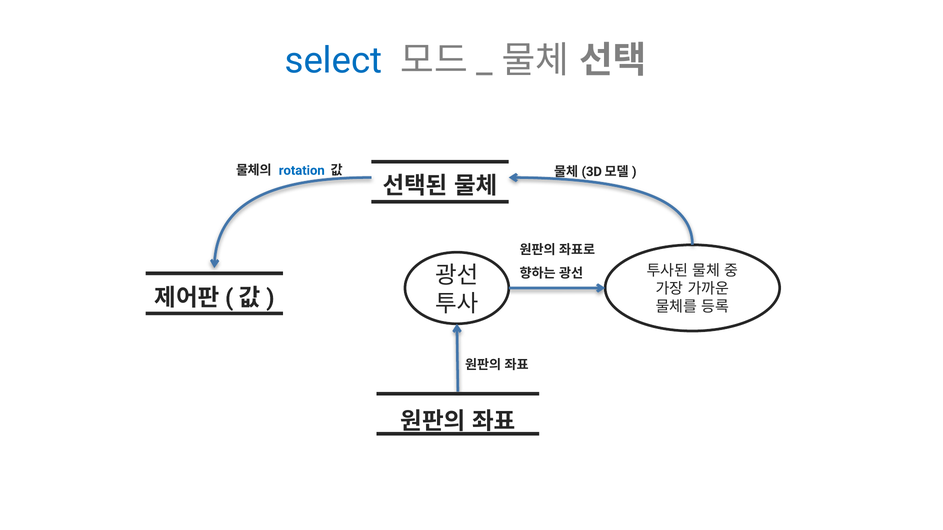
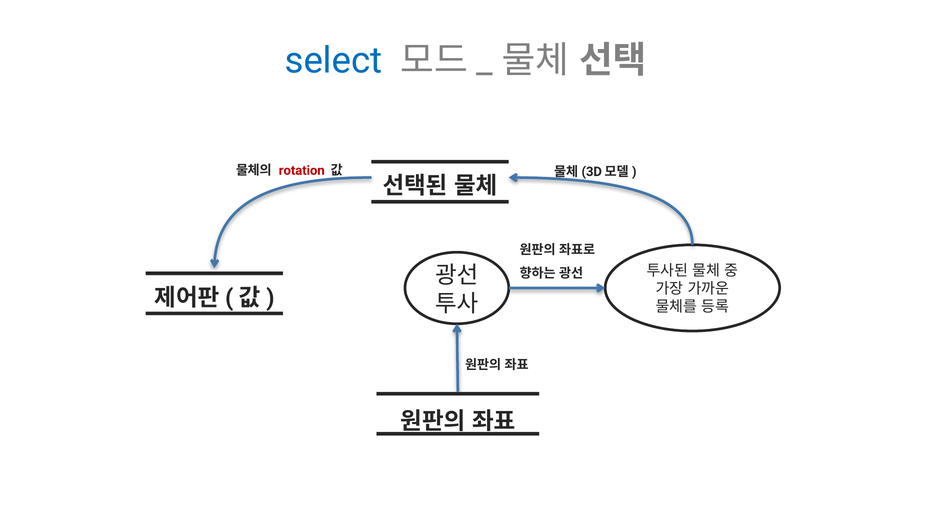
rotation colour: blue -> red
